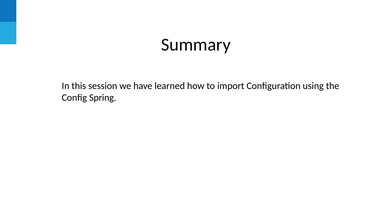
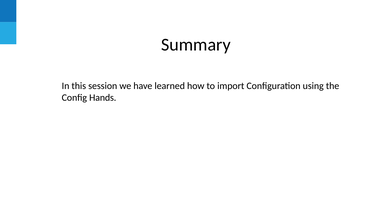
Spring: Spring -> Hands
